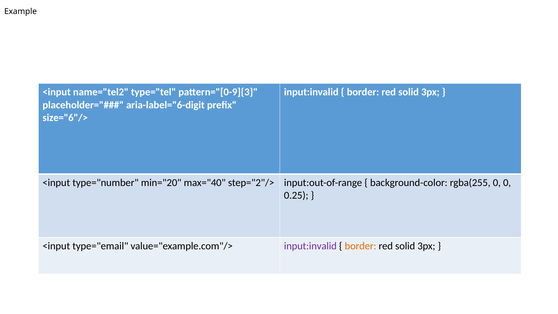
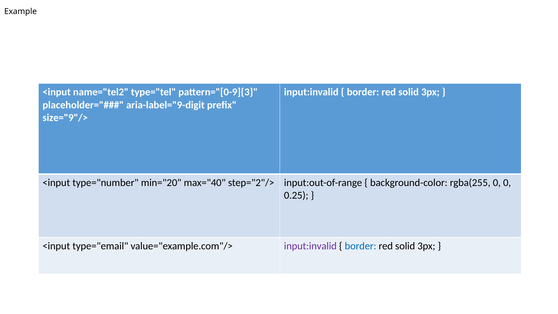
aria-label="6-digit: aria-label="6-digit -> aria-label="9-digit
size="6"/>: size="6"/> -> size="9"/>
border at (361, 246) colour: orange -> blue
